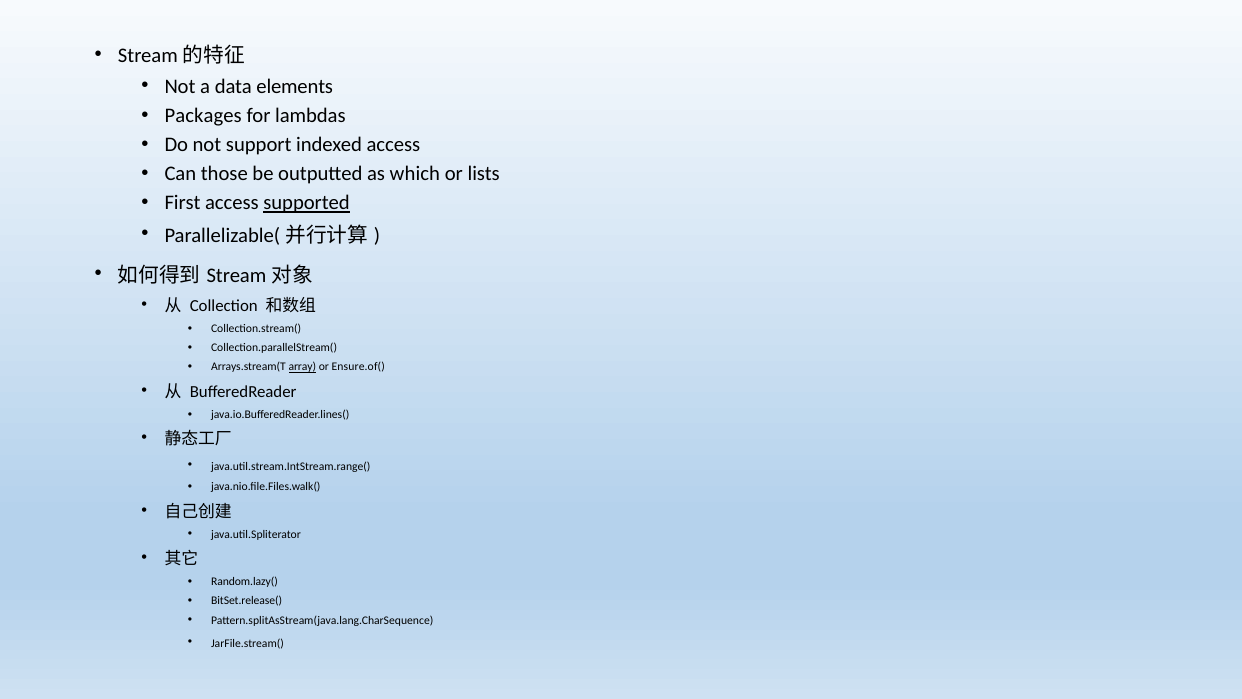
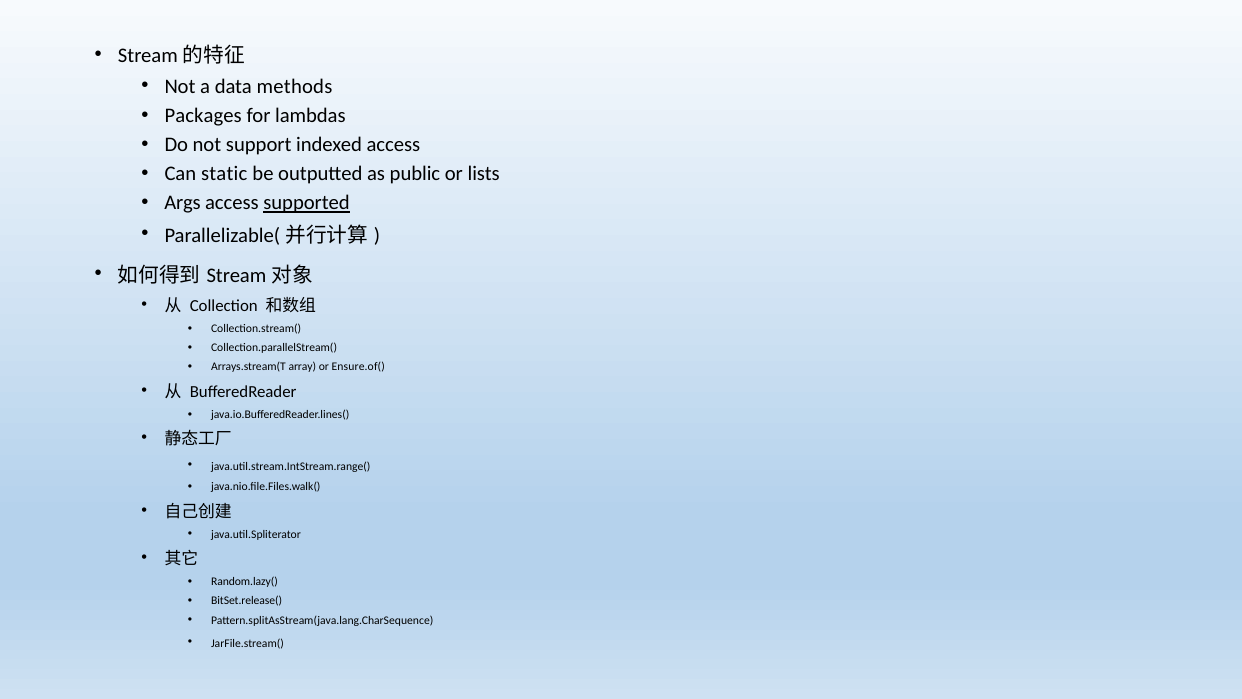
elements: elements -> methods
those: those -> static
which: which -> public
First: First -> Args
array underline: present -> none
